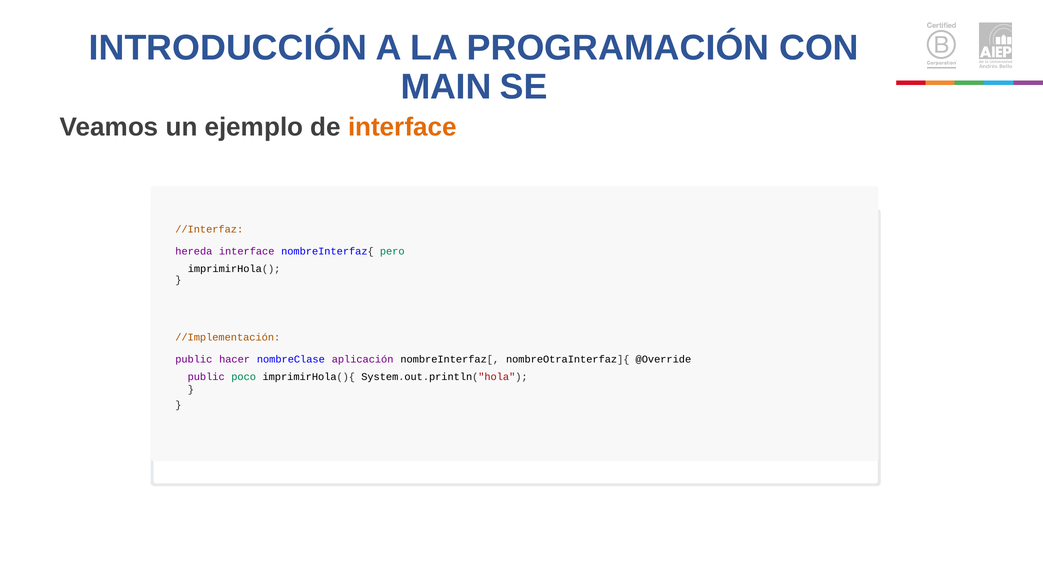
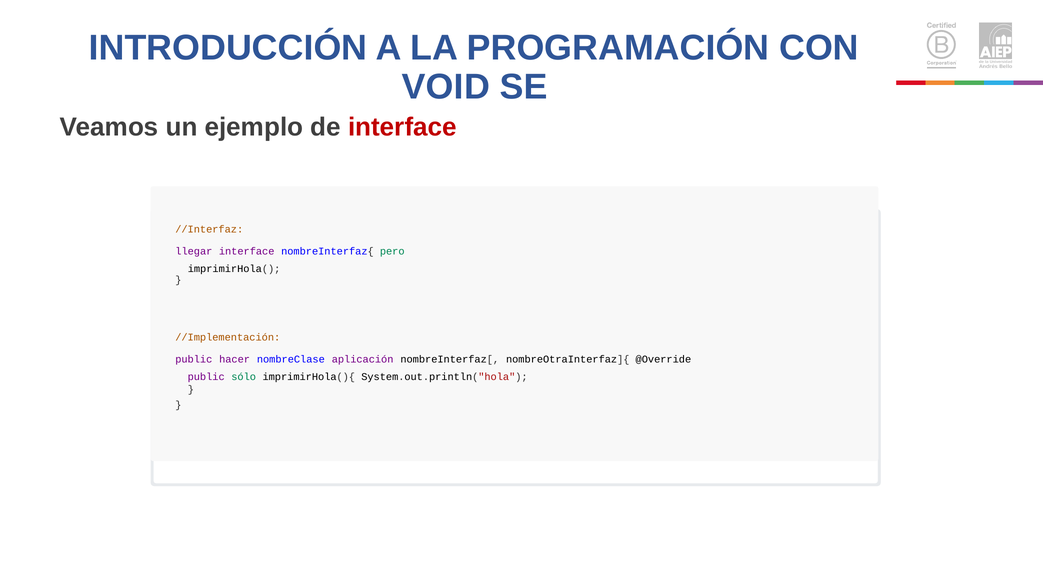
MAIN: MAIN -> VOID
interface at (402, 127) colour: orange -> red
hereda: hereda -> llegar
poco: poco -> sólo
